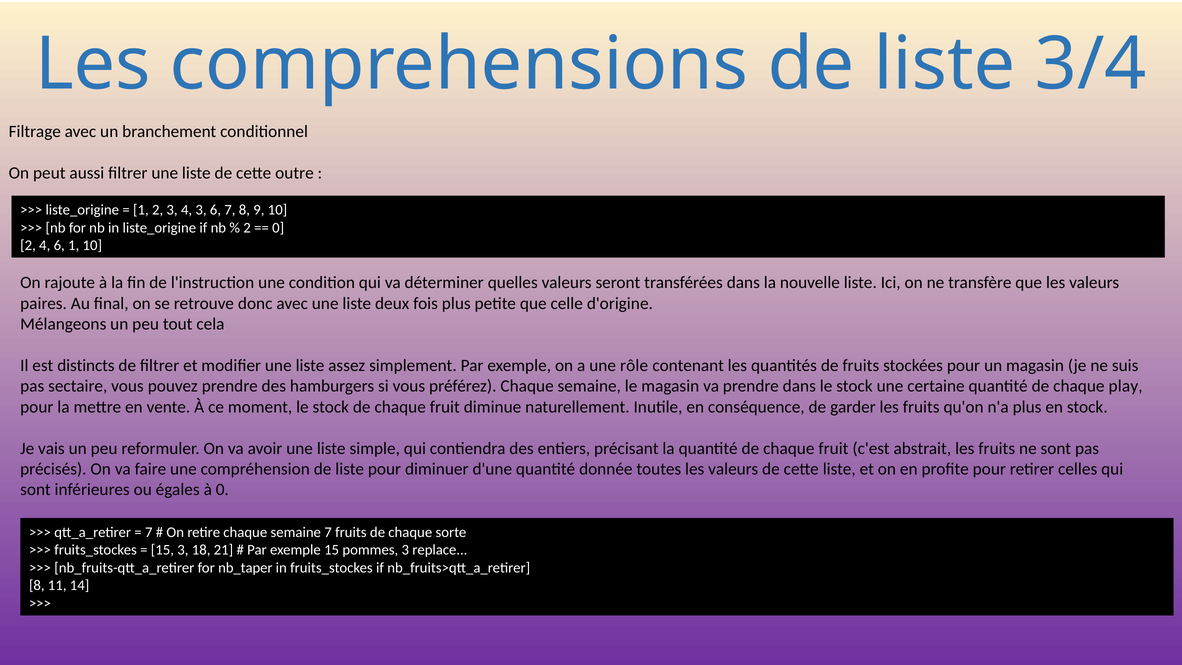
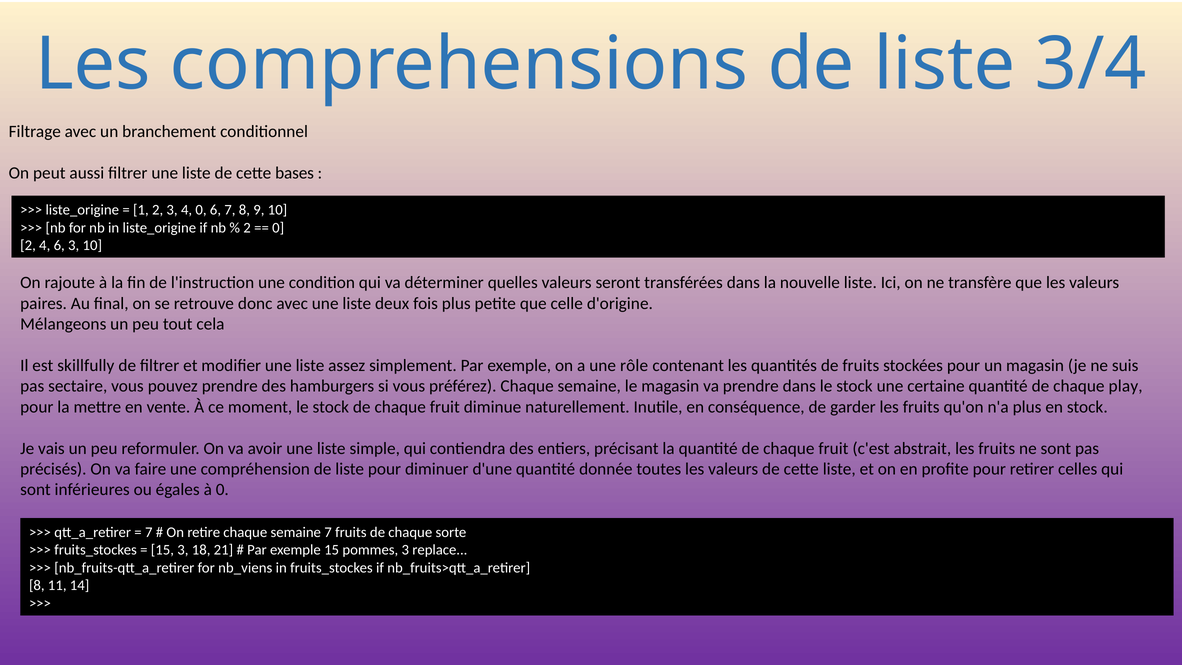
outre: outre -> bases
4 3: 3 -> 0
6 1: 1 -> 3
distincts: distincts -> skillfully
nb_taper: nb_taper -> nb_viens
